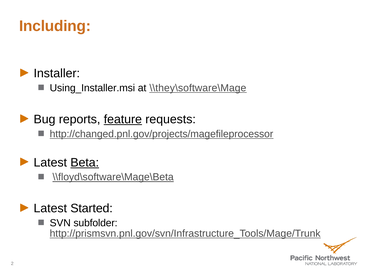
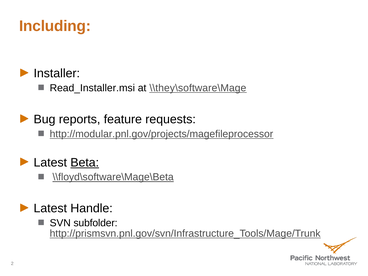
Using_Installer.msi: Using_Installer.msi -> Read_Installer.msi
feature underline: present -> none
http://changed.pnl.gov/projects/magefileprocessor: http://changed.pnl.gov/projects/magefileprocessor -> http://modular.pnl.gov/projects/magefileprocessor
Started: Started -> Handle
